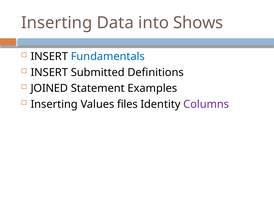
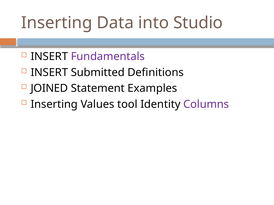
Shows: Shows -> Studio
Fundamentals colour: blue -> purple
files: files -> tool
